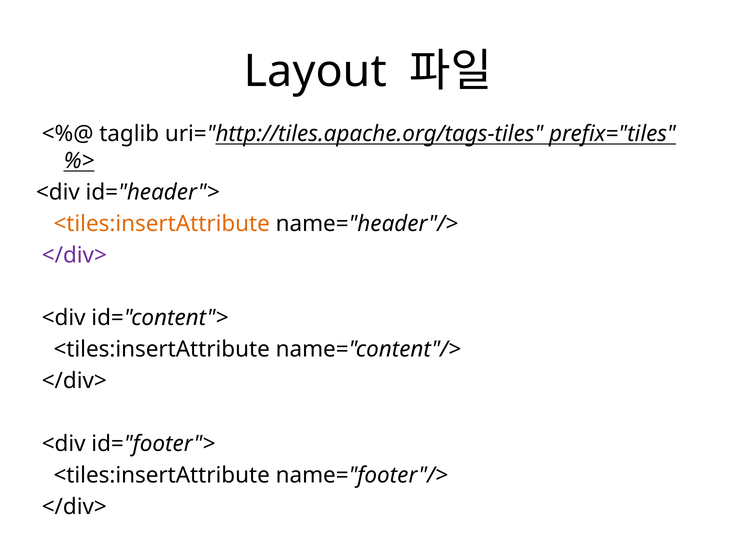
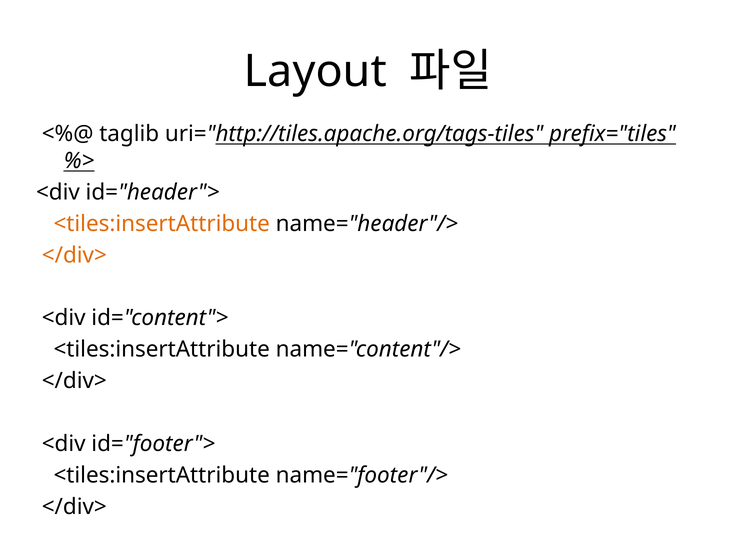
</div> at (74, 255) colour: purple -> orange
